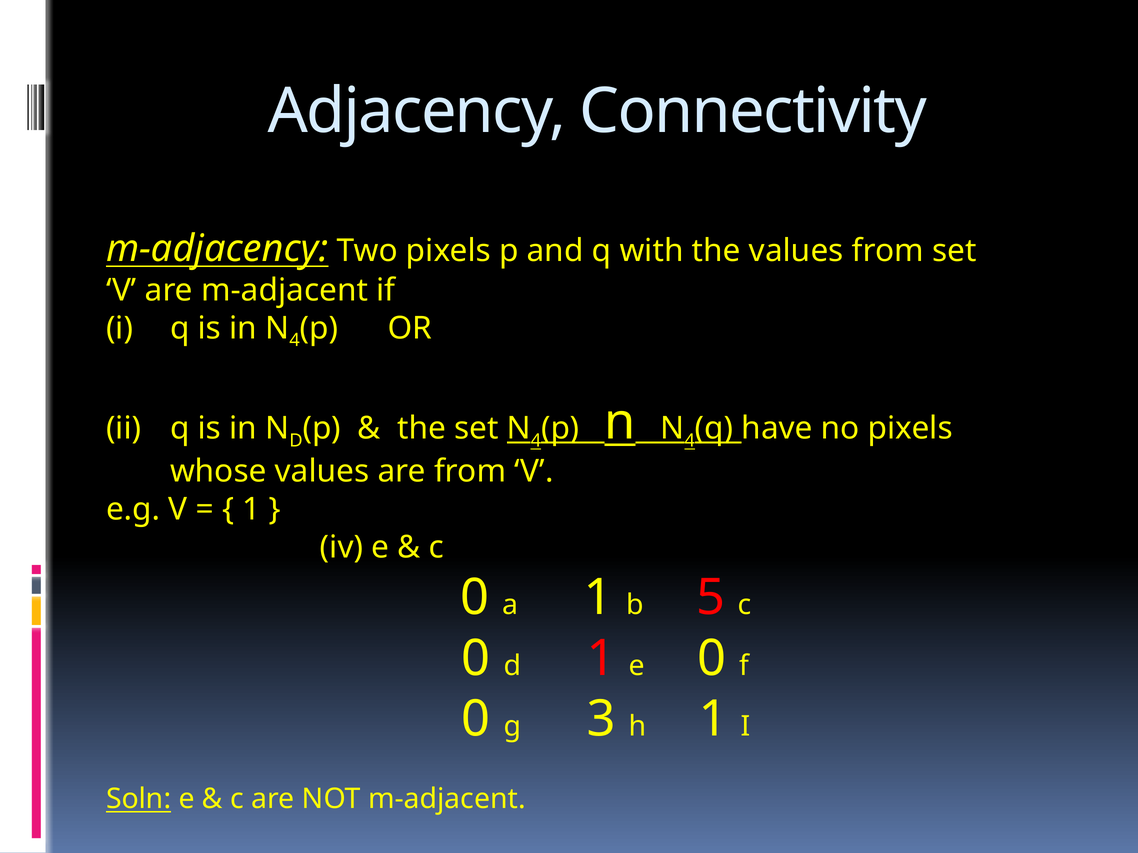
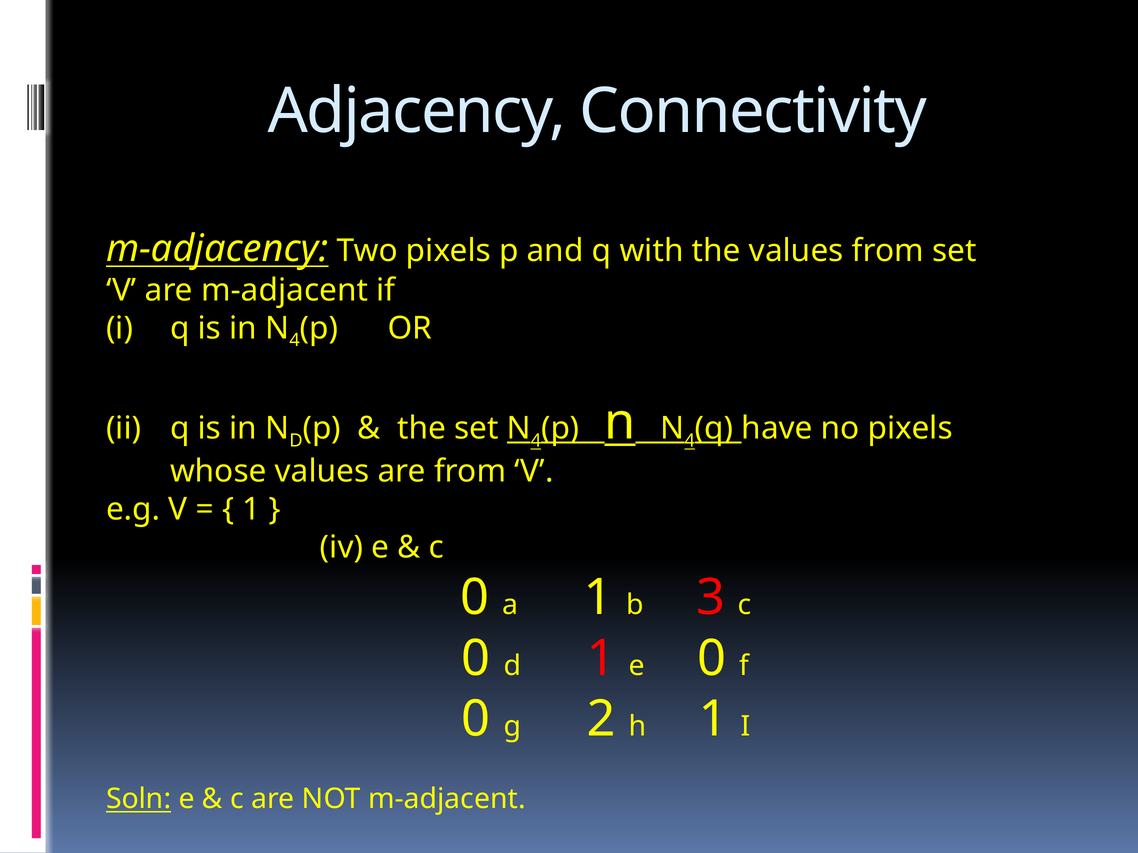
5: 5 -> 3
3: 3 -> 2
